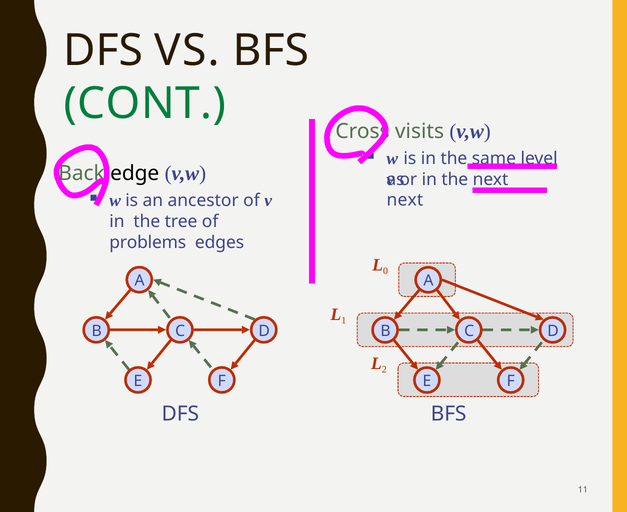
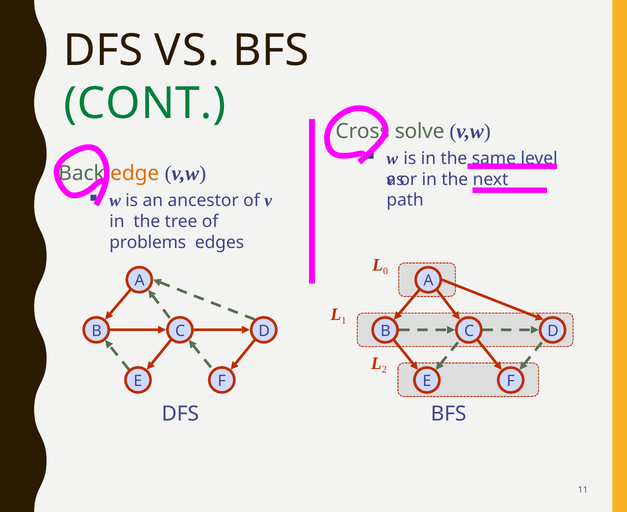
visits: visits -> solve
edge colour: black -> orange
next at (405, 200): next -> path
